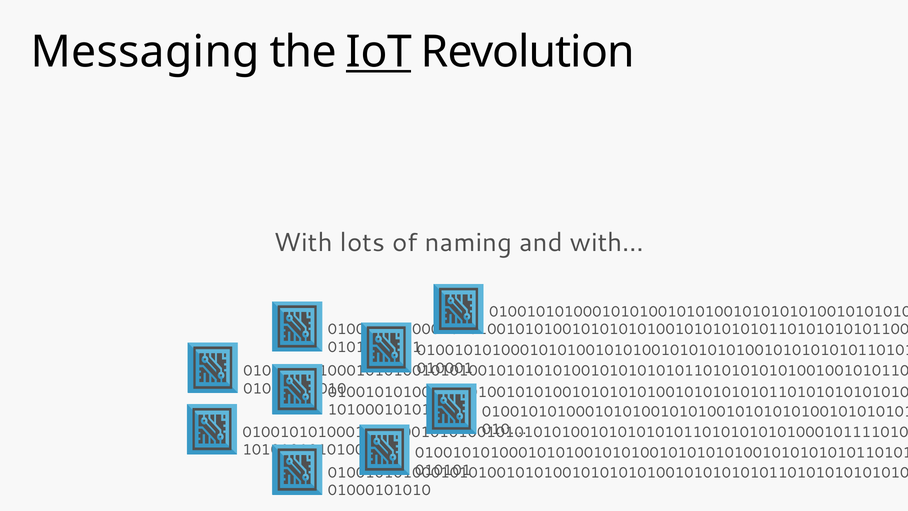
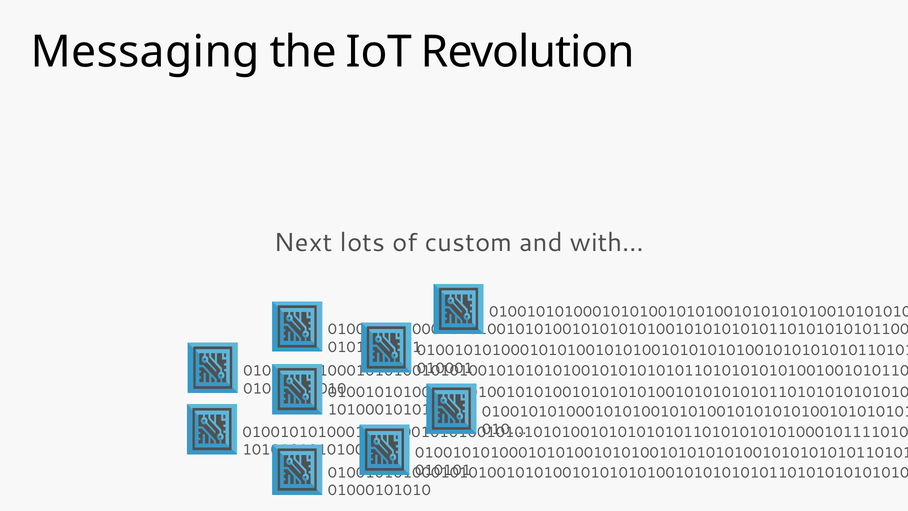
IoT underline: present -> none
With: With -> Next
naming: naming -> custom
